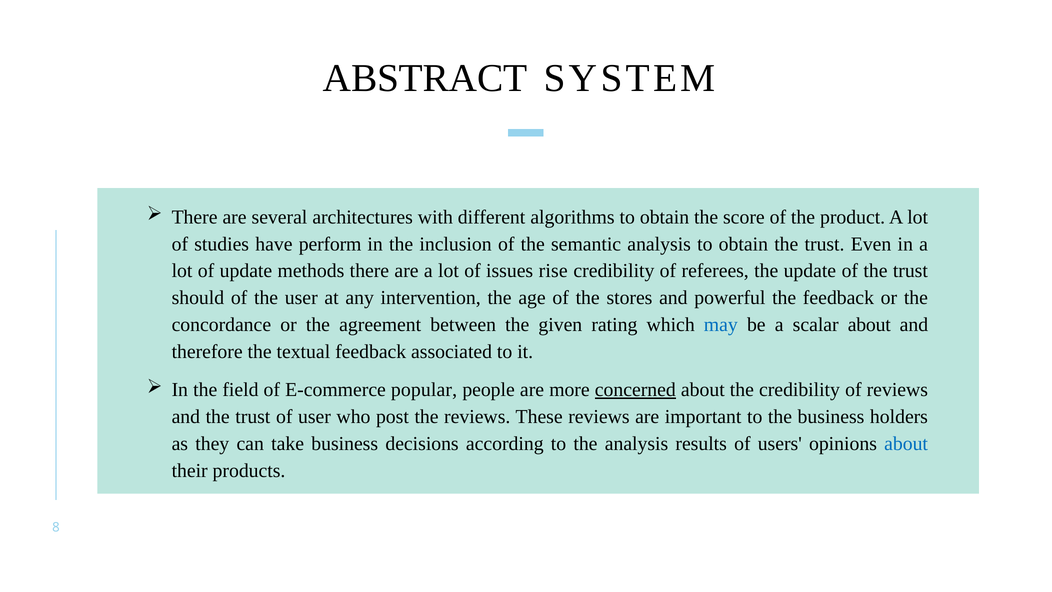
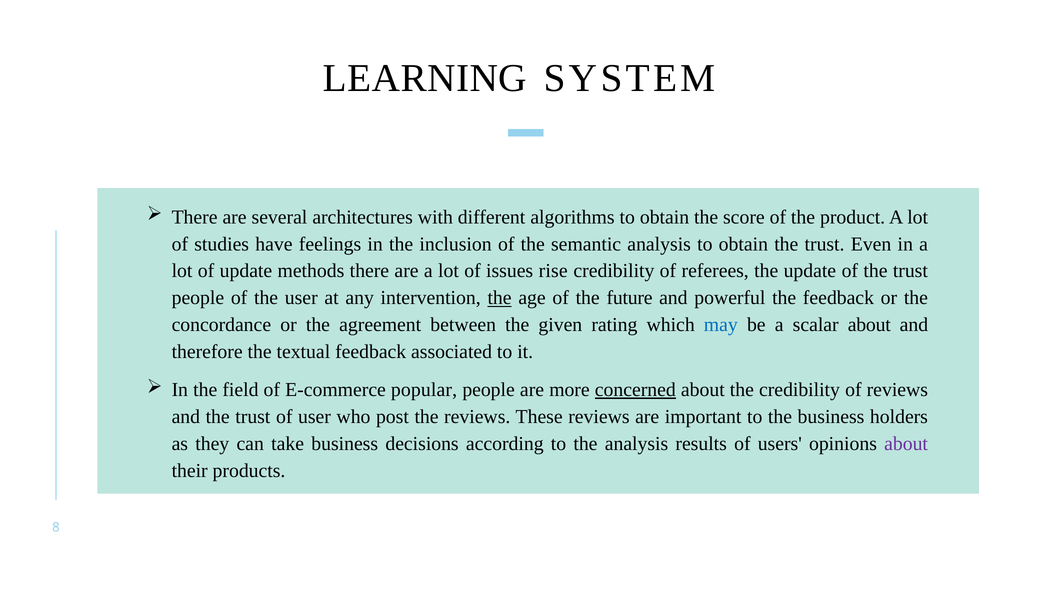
ABSTRACT: ABSTRACT -> LEARNING
perform: perform -> feelings
should at (198, 298): should -> people
the at (500, 298) underline: none -> present
stores: stores -> future
about at (906, 444) colour: blue -> purple
